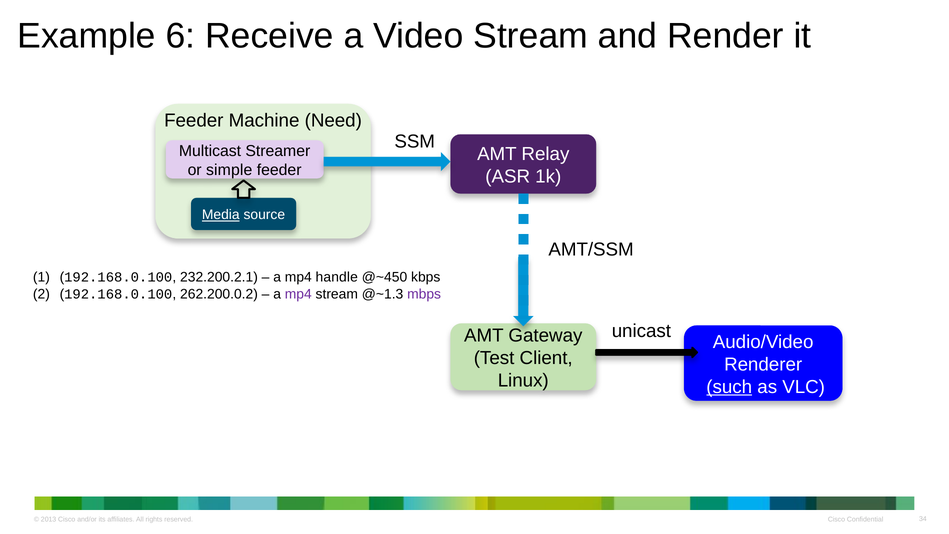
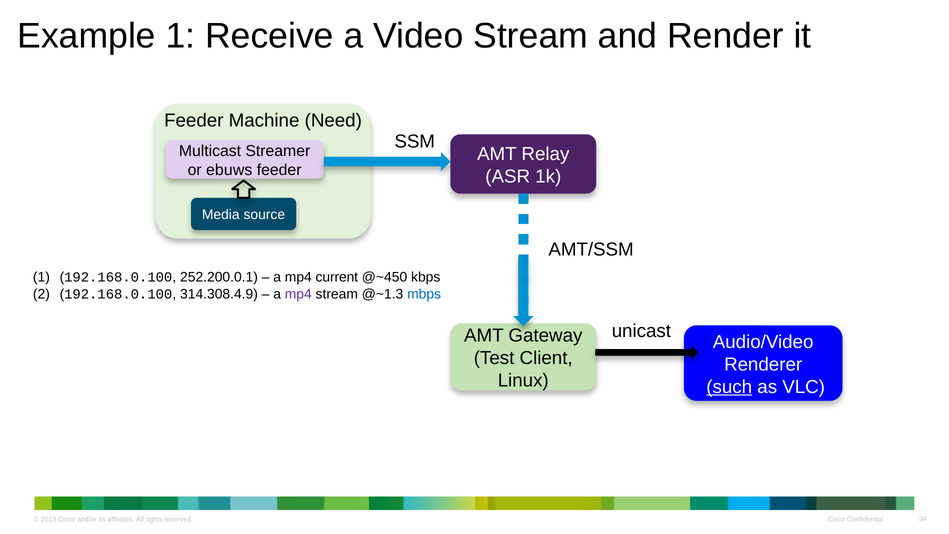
Example 6: 6 -> 1
simple: simple -> ebuws
Media underline: present -> none
232.200.2.1: 232.200.2.1 -> 252.200.0.1
handle: handle -> current
262.200.0.2: 262.200.0.2 -> 314.308.4.9
mbps colour: purple -> blue
